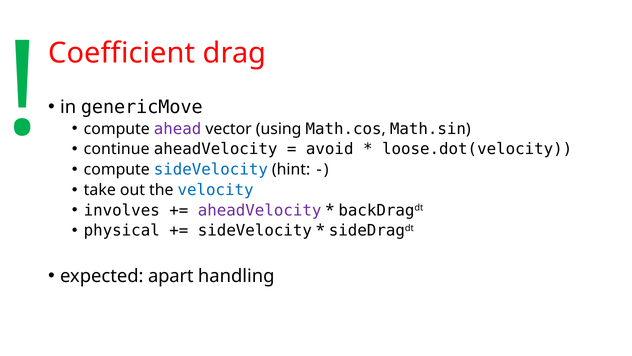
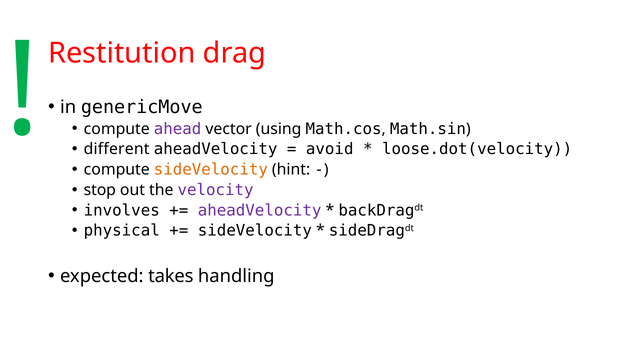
Coefficient: Coefficient -> Restitution
continue: continue -> different
sideVelocity at (211, 169) colour: blue -> orange
take: take -> stop
velocity colour: blue -> purple
apart: apart -> takes
